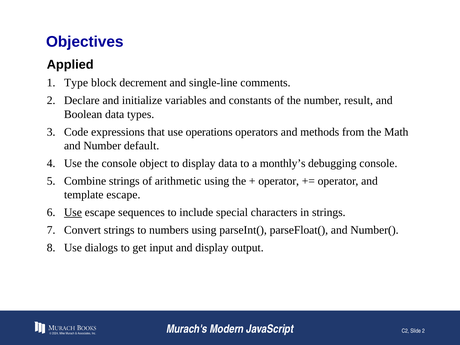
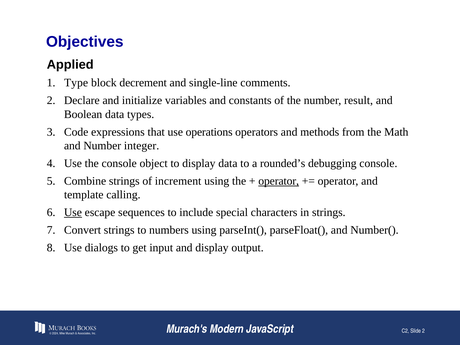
default: default -> integer
monthly’s: monthly’s -> rounded’s
arithmetic: arithmetic -> increment
operator at (279, 181) underline: none -> present
template escape: escape -> calling
